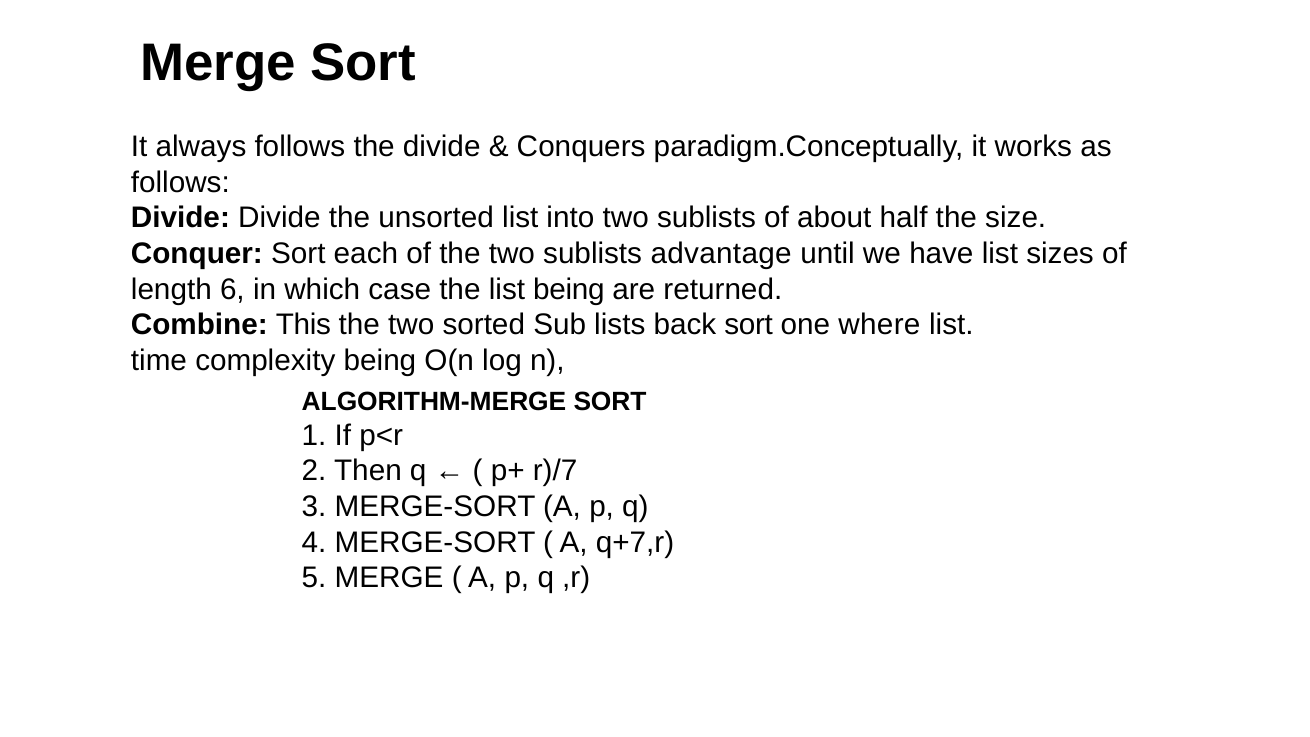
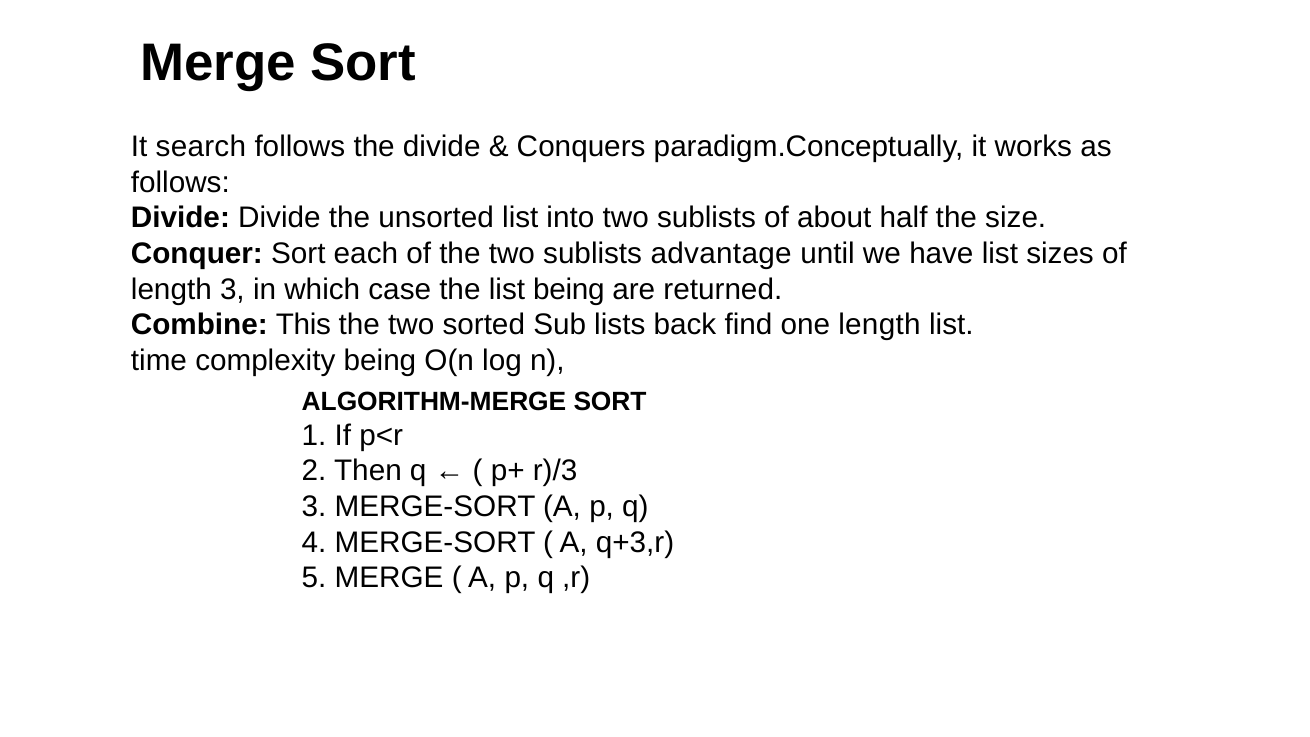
always: always -> search
length 6: 6 -> 3
back sort: sort -> find
one where: where -> length
r)/7: r)/7 -> r)/3
q+7,r: q+7,r -> q+3,r
